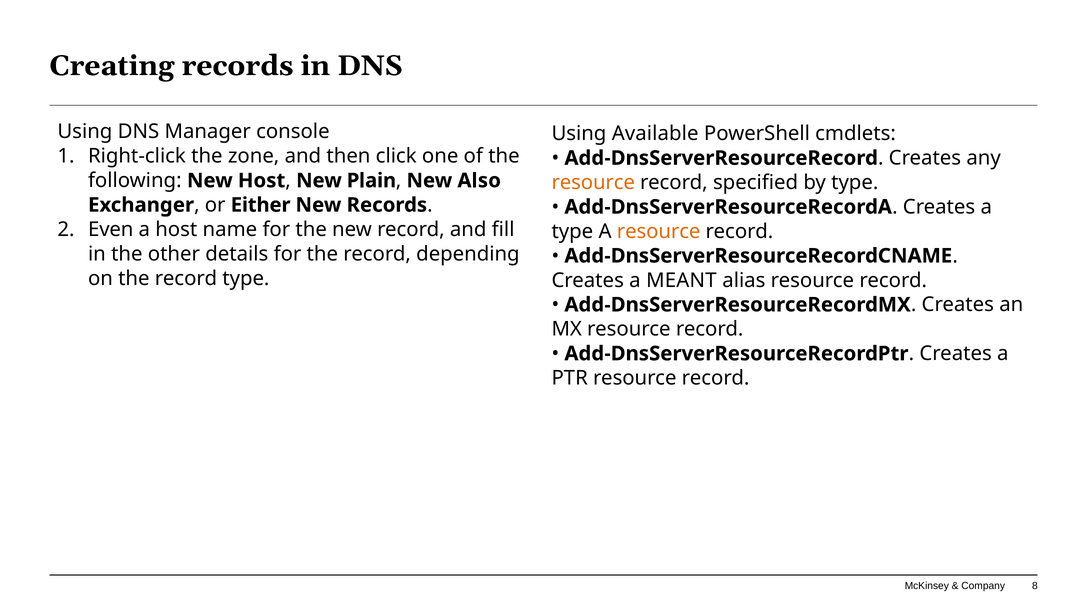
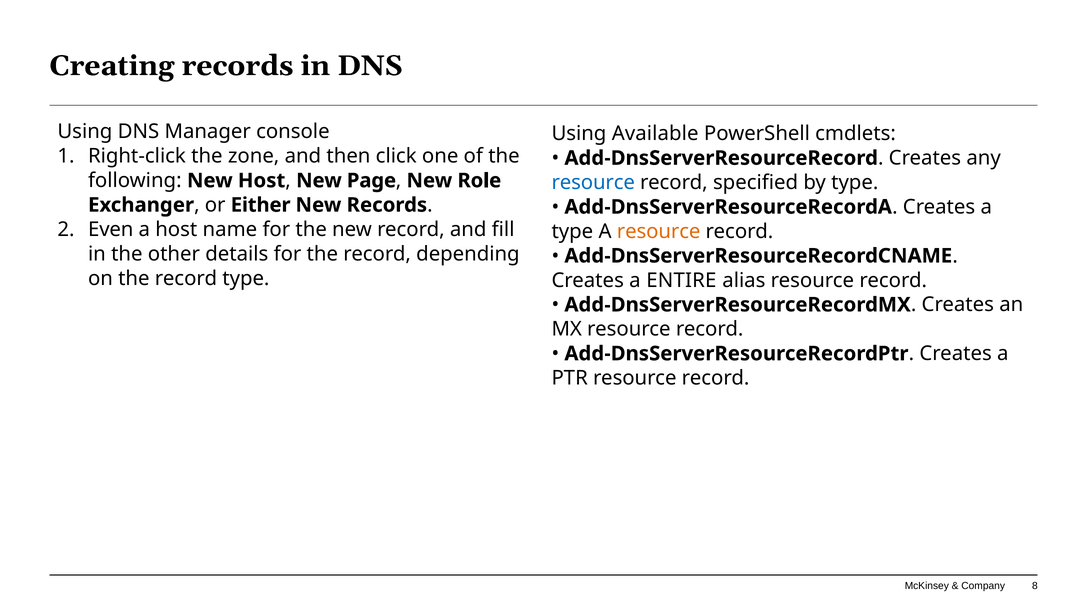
Plain: Plain -> Page
Also: Also -> Role
resource at (593, 183) colour: orange -> blue
MEANT: MEANT -> ENTIRE
